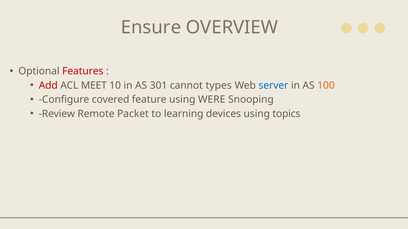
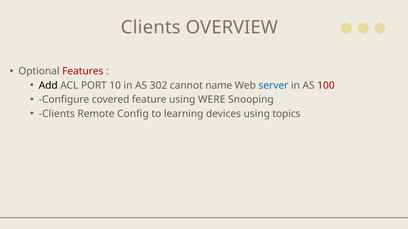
Ensure at (151, 27): Ensure -> Clients
Add colour: red -> black
MEET: MEET -> PORT
301: 301 -> 302
types: types -> name
100 colour: orange -> red
Review at (57, 114): Review -> Clients
Packet: Packet -> Config
